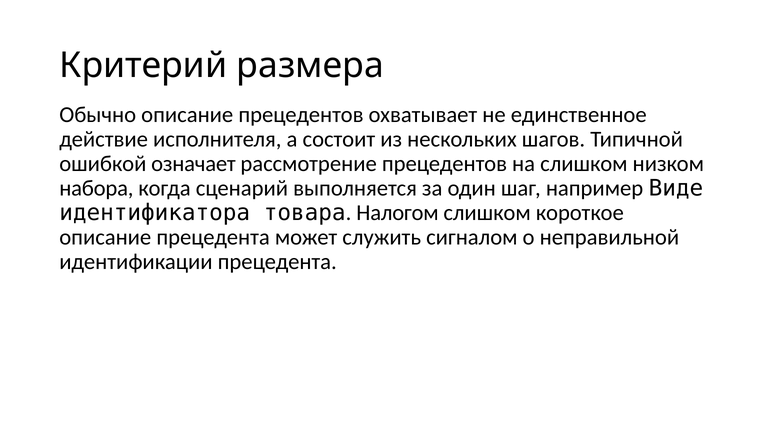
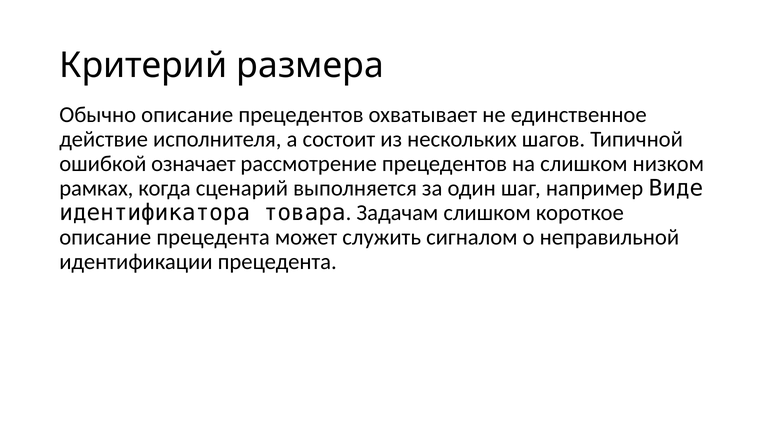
набора: набора -> рамках
Налогом: Налогом -> Задачам
